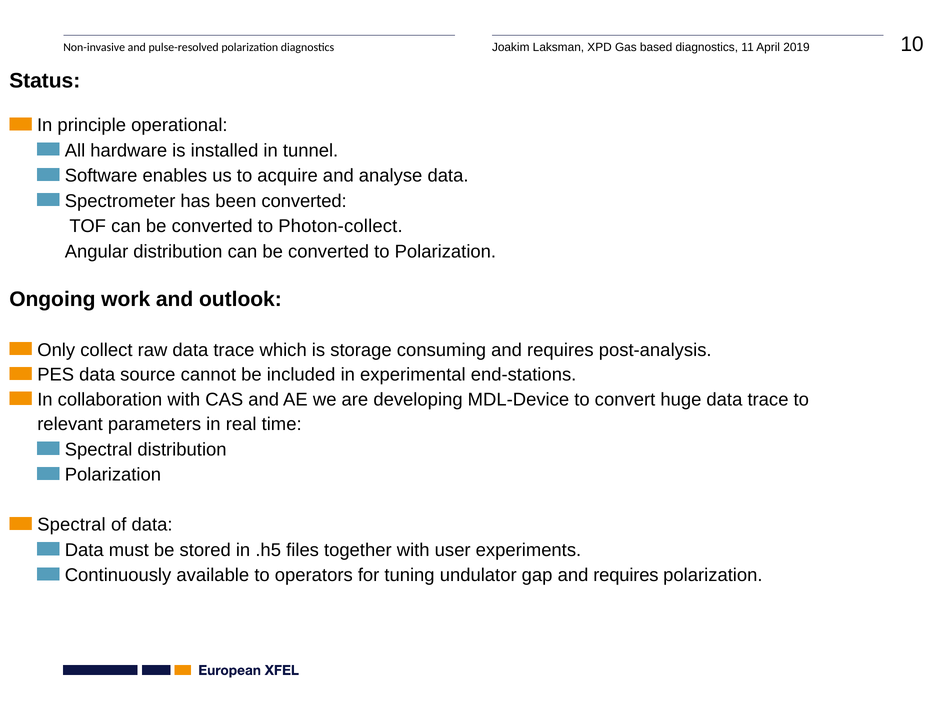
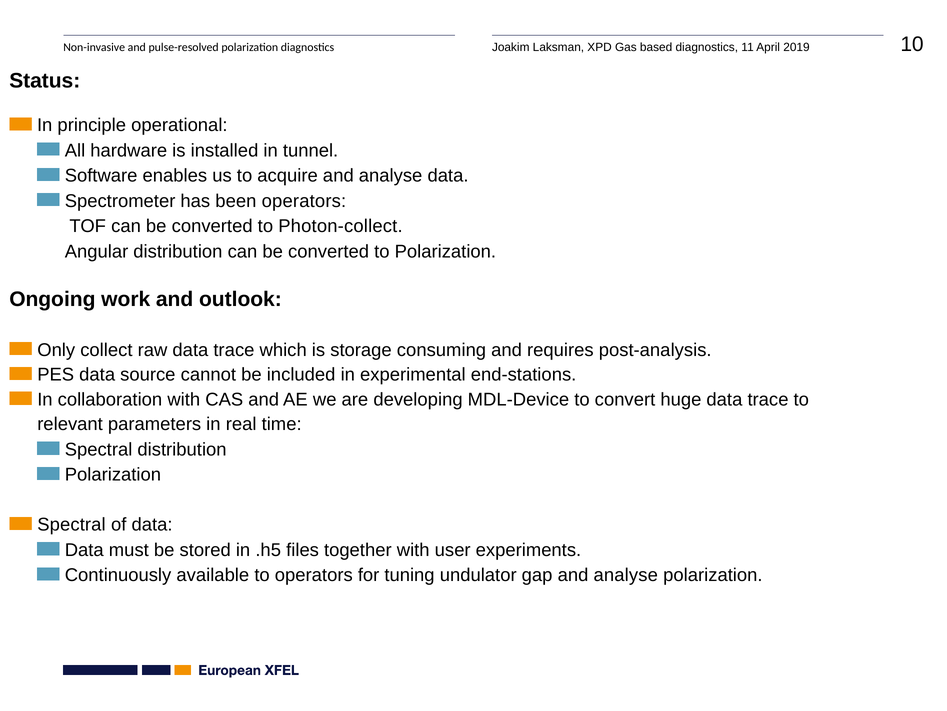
been converted: converted -> operators
gap and requires: requires -> analyse
